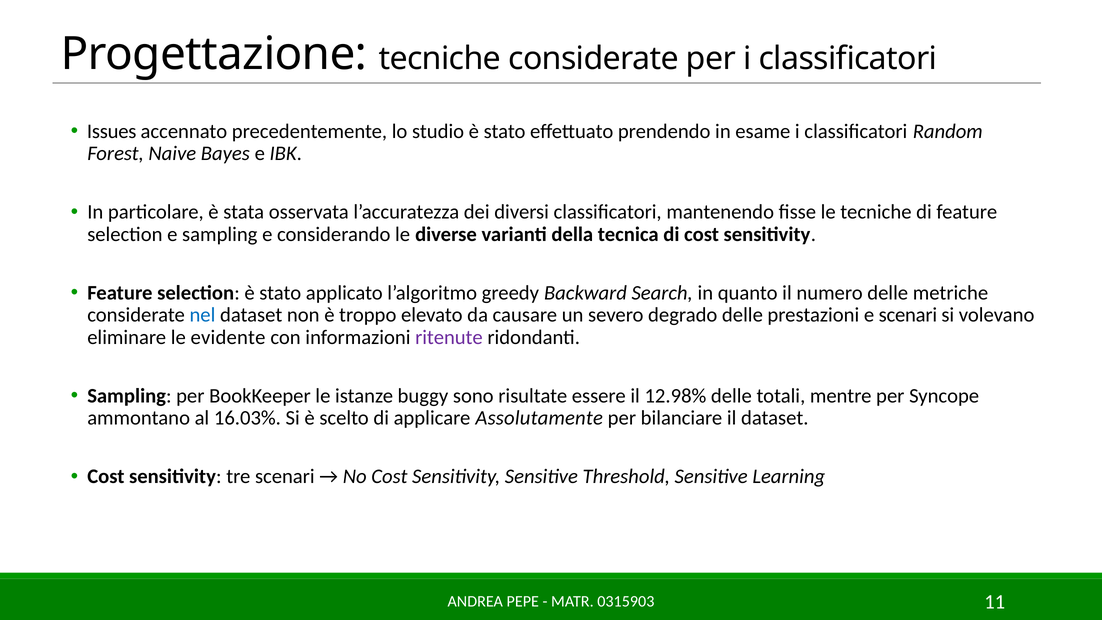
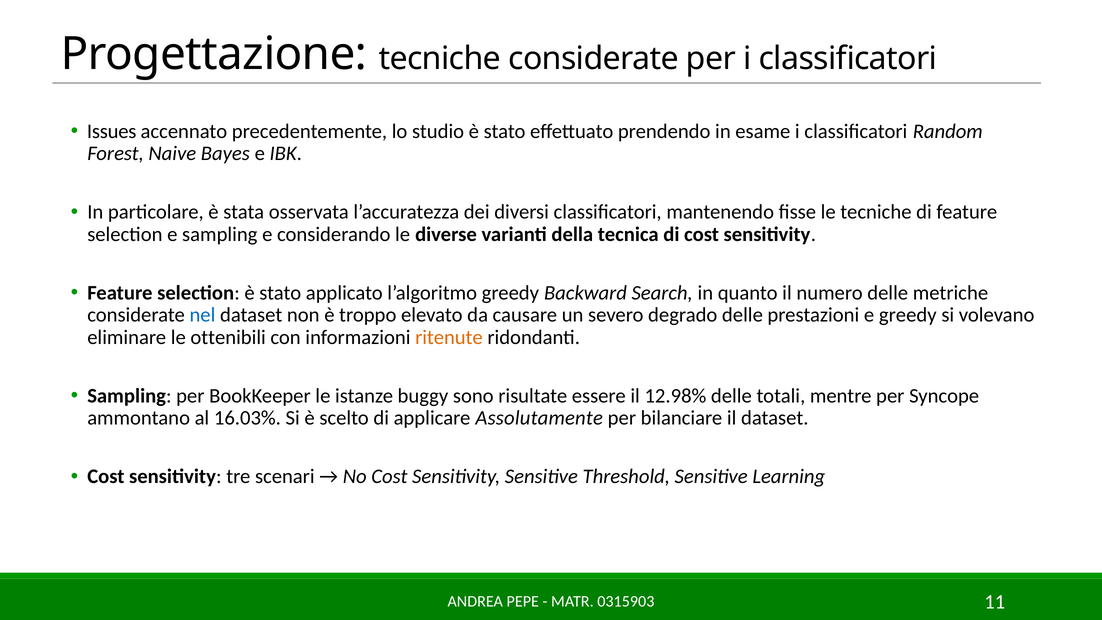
e scenari: scenari -> greedy
evidente: evidente -> ottenibili
ritenute colour: purple -> orange
